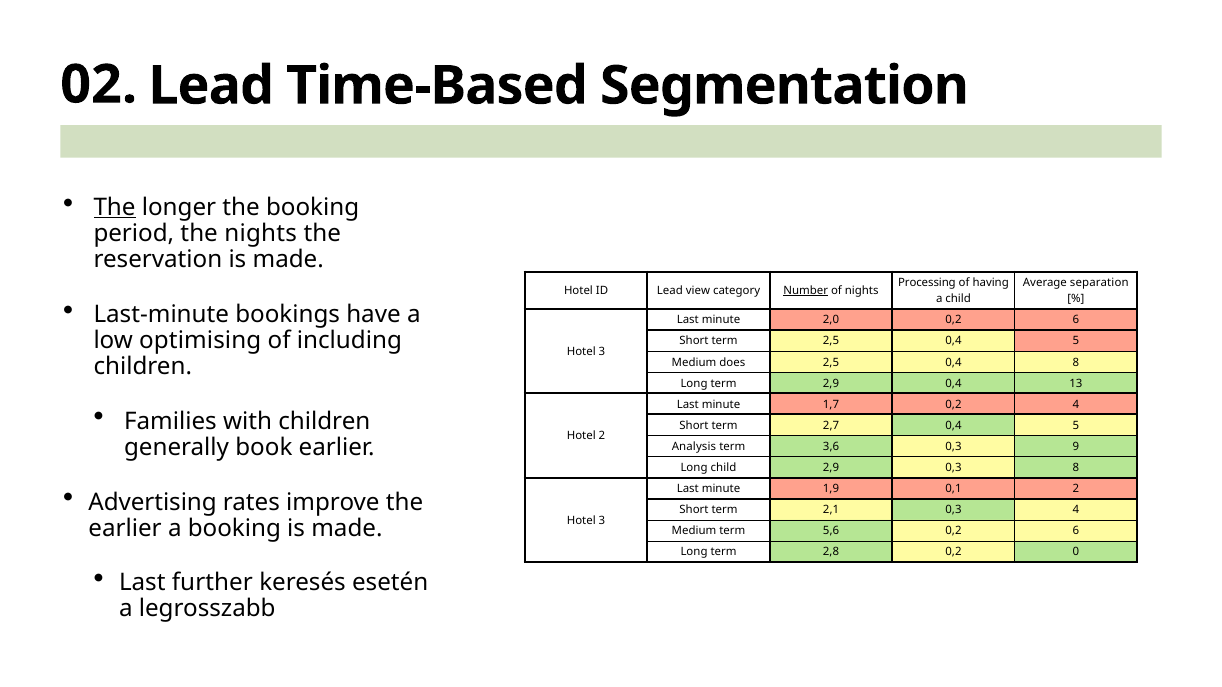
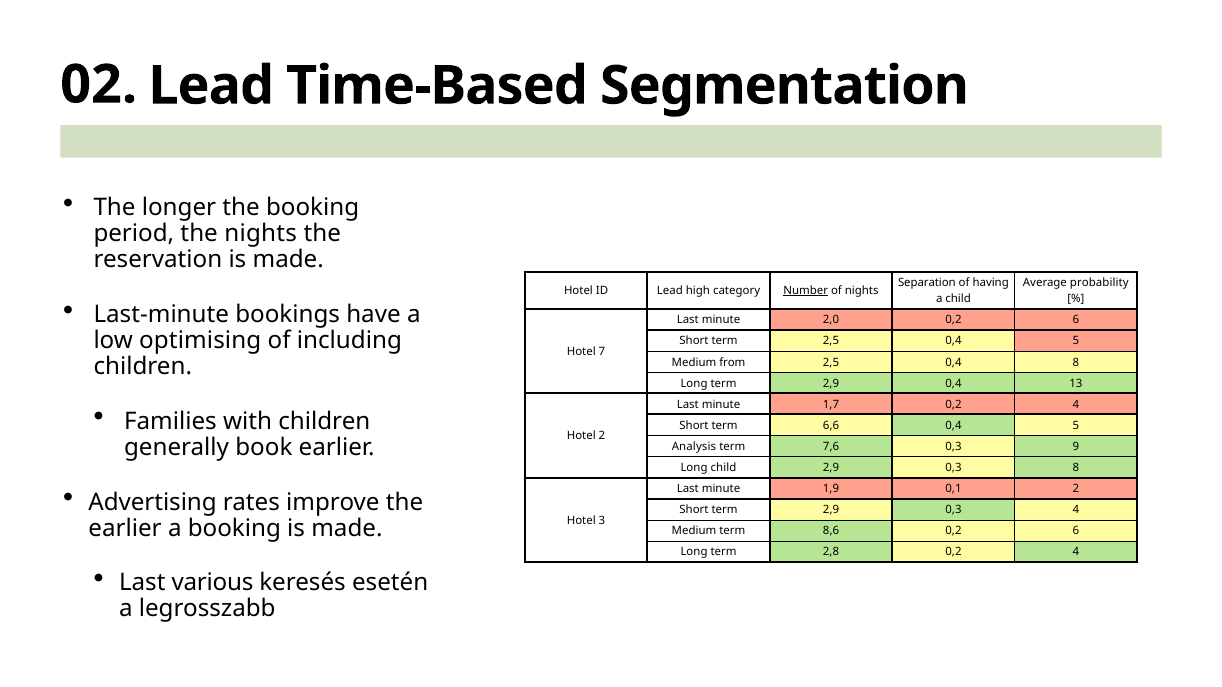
The at (115, 207) underline: present -> none
Processing: Processing -> Separation
separation: separation -> probability
view: view -> high
3 at (602, 352): 3 -> 7
does: does -> from
2,7: 2,7 -> 6,6
3,6: 3,6 -> 7,6
Short term 2,1: 2,1 -> 2,9
5,6: 5,6 -> 8,6
2,8 0,2 0: 0 -> 4
further: further -> various
